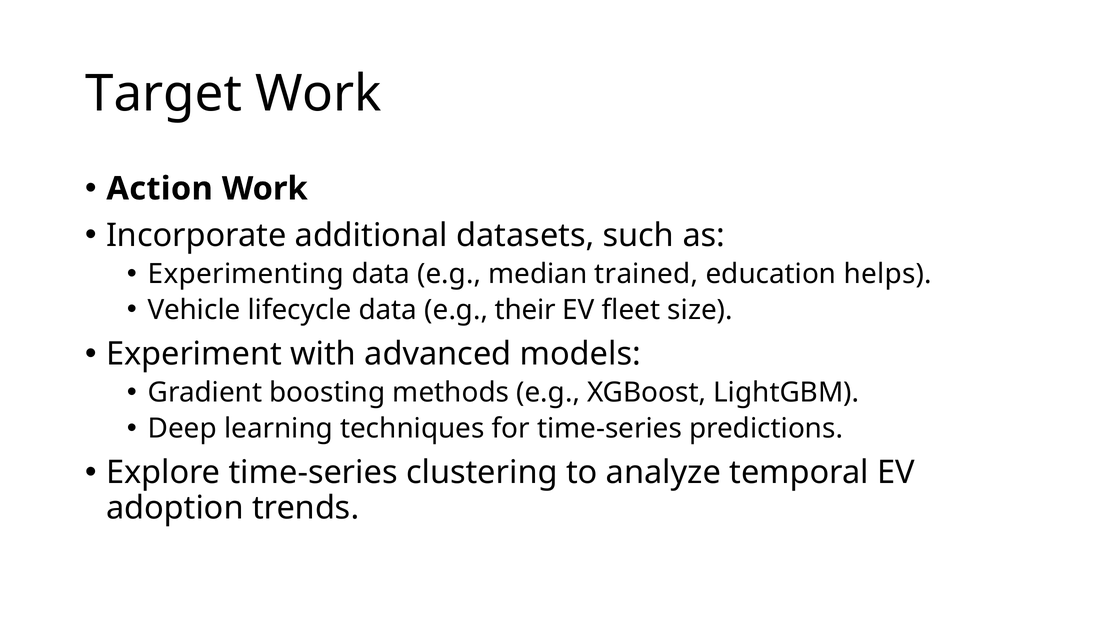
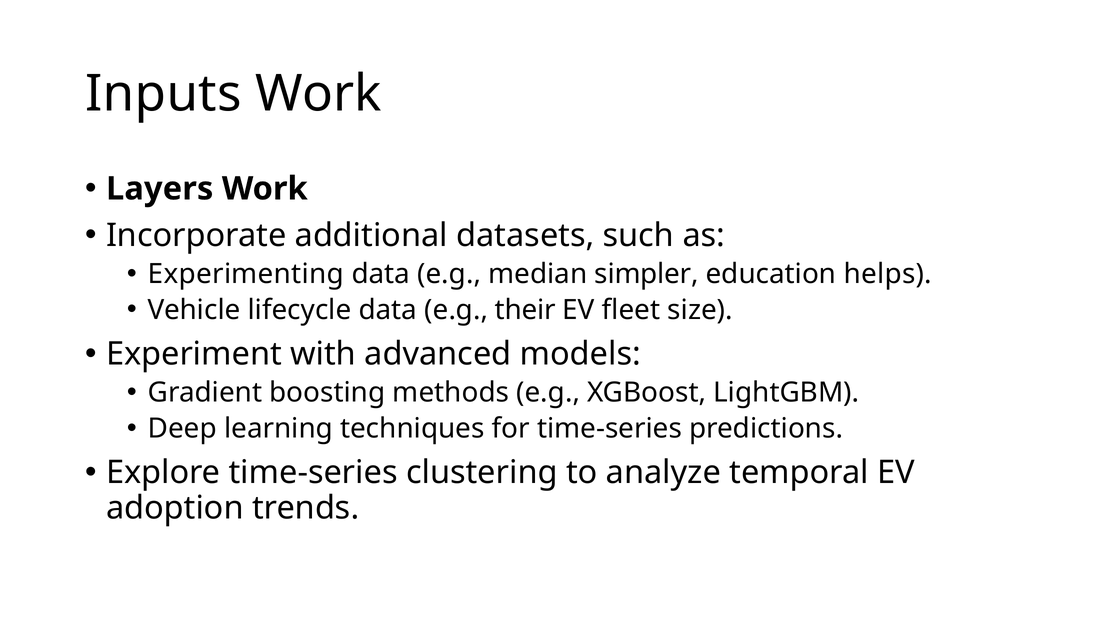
Target: Target -> Inputs
Action: Action -> Layers
trained: trained -> simpler
